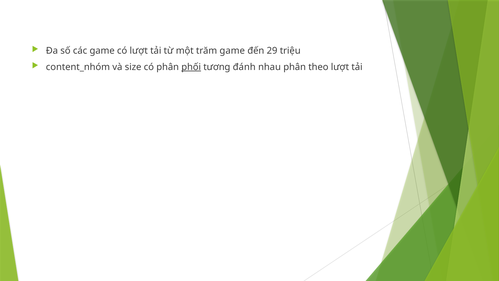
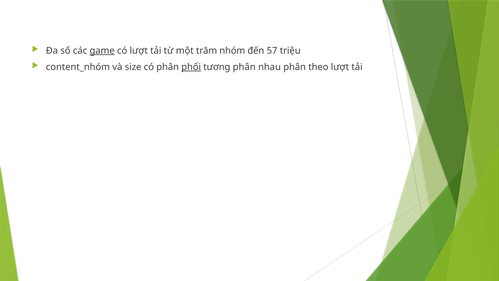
game at (102, 51) underline: none -> present
trăm game: game -> nhóm
29: 29 -> 57
tương đánh: đánh -> phân
